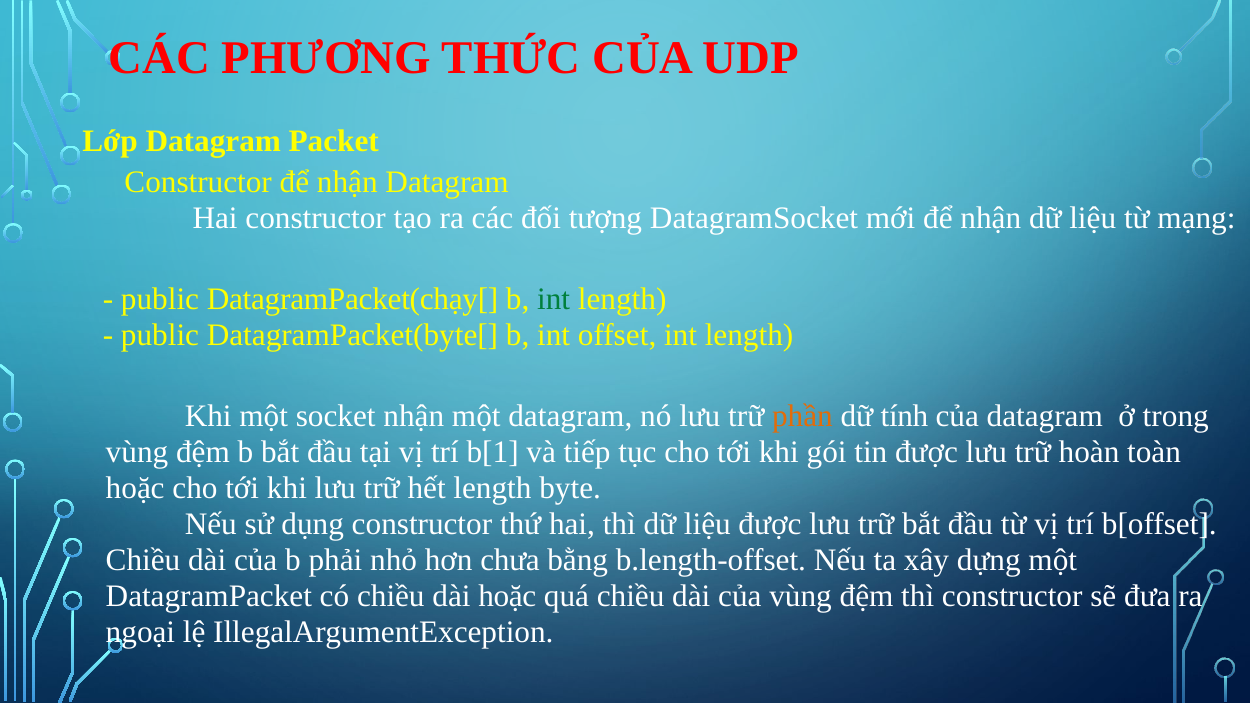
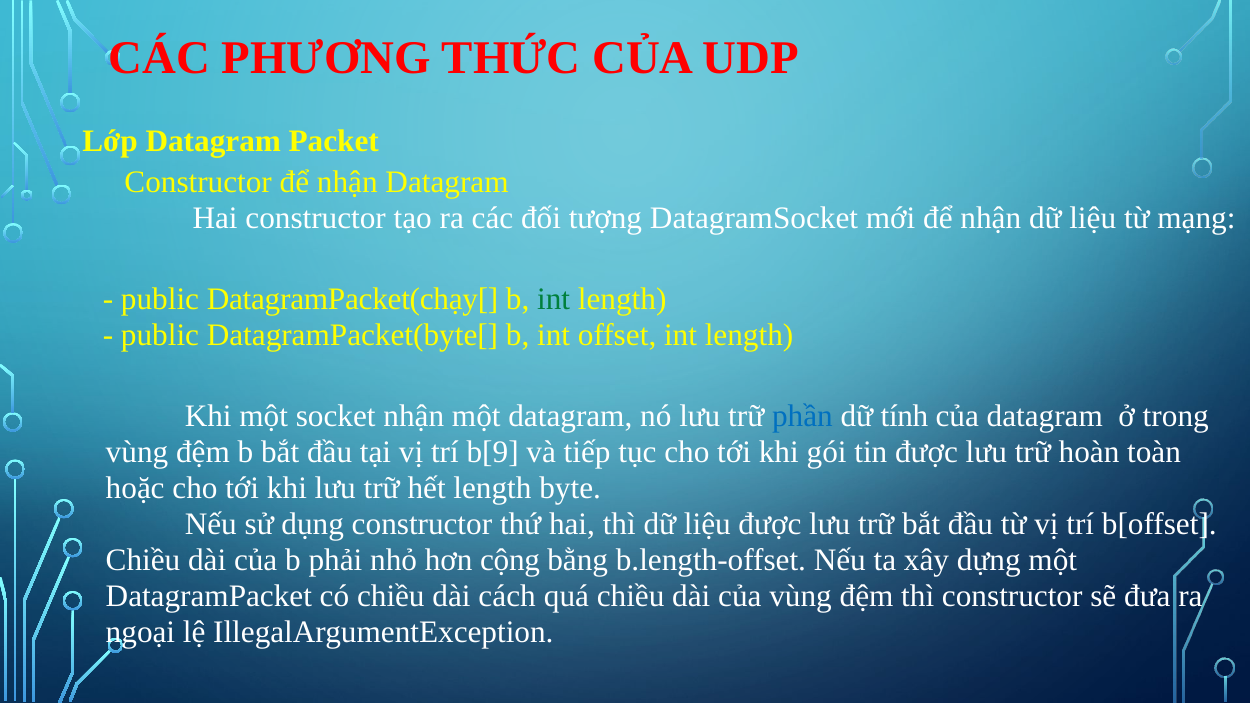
phần colour: orange -> blue
b[1: b[1 -> b[9
chưa: chưa -> cộng
dài hoặc: hoặc -> cách
